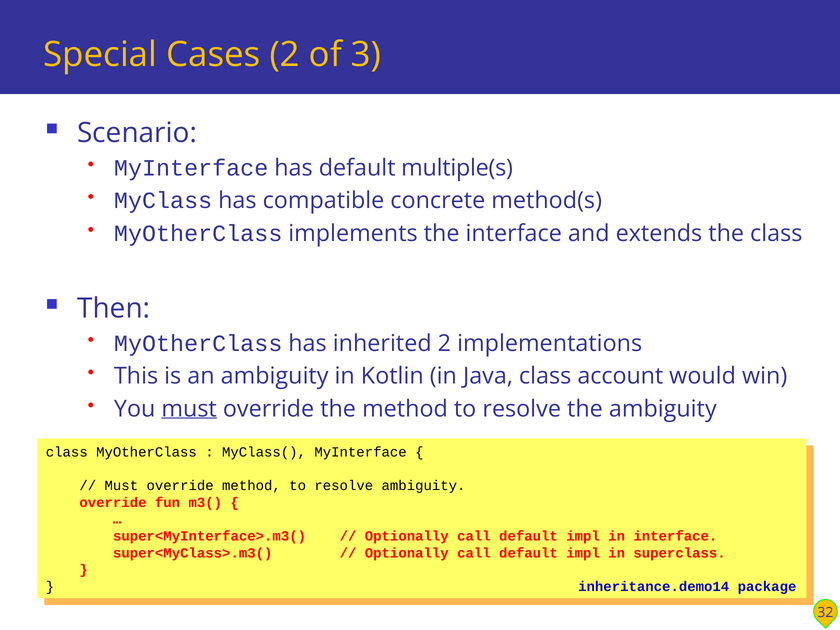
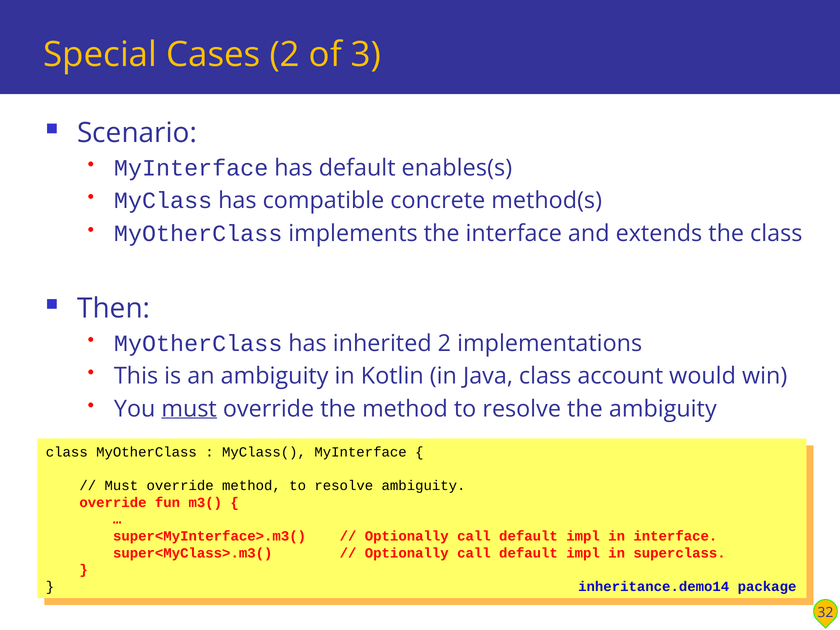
multiple(s: multiple(s -> enables(s
